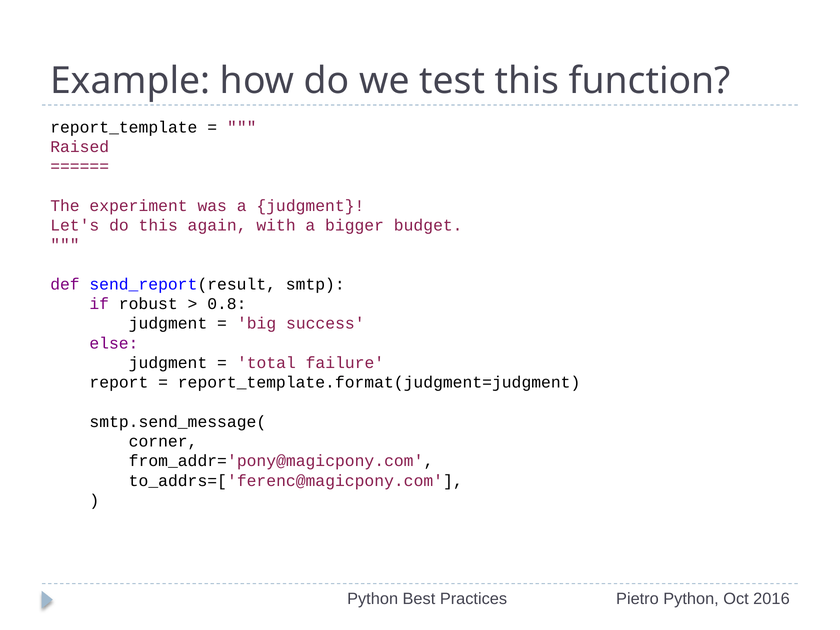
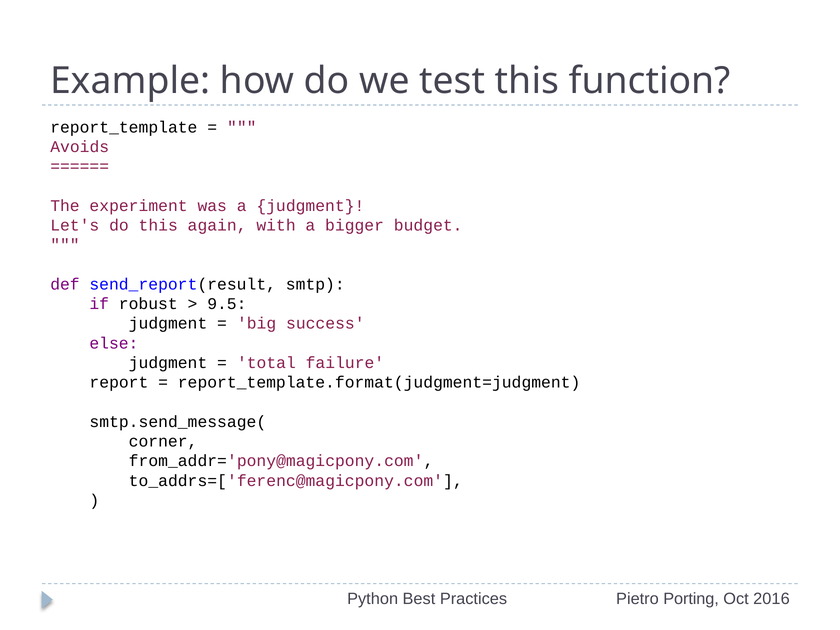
Raised: Raised -> Avoids
0.8: 0.8 -> 9.5
Pietro Python: Python -> Porting
